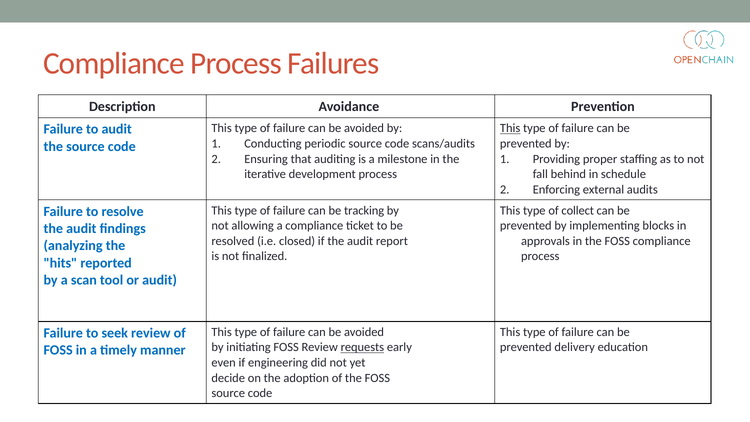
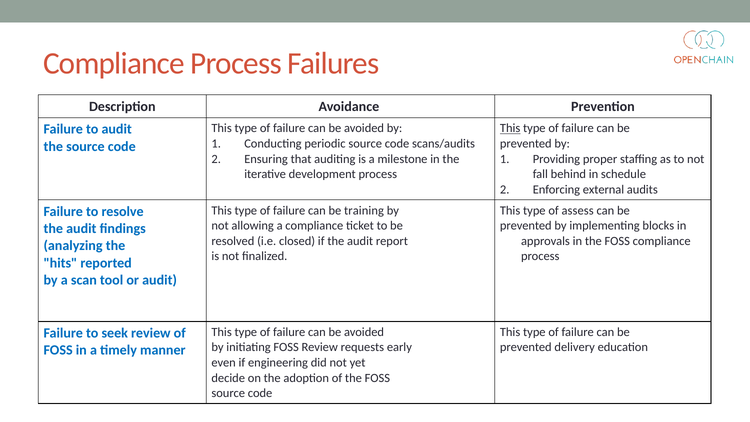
tracking: tracking -> training
collect: collect -> assess
requests underline: present -> none
